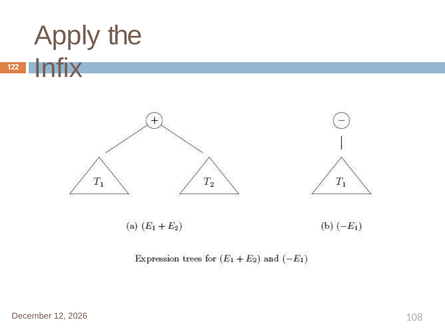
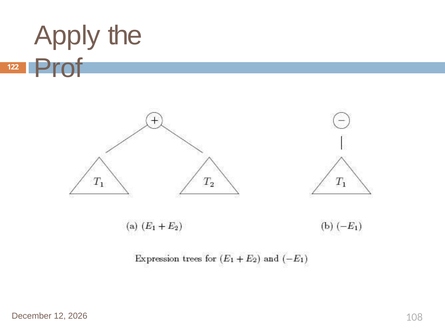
Infix: Infix -> Prof
